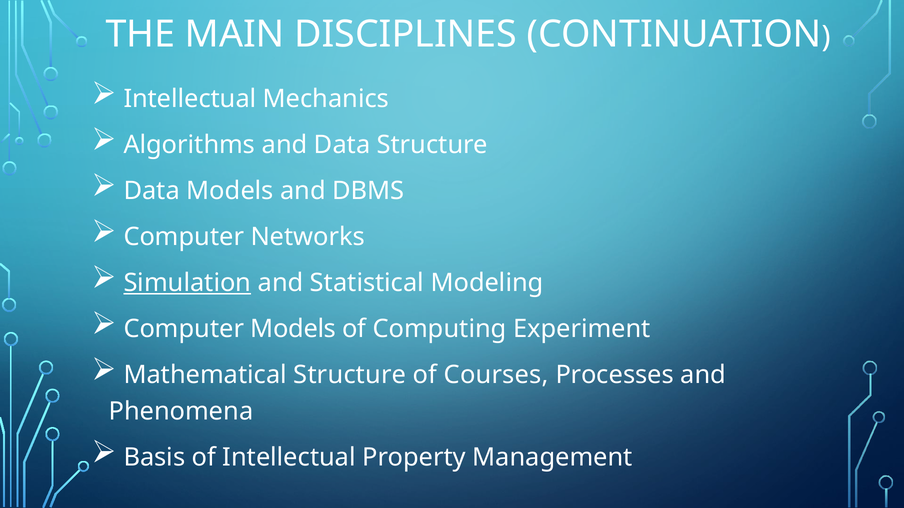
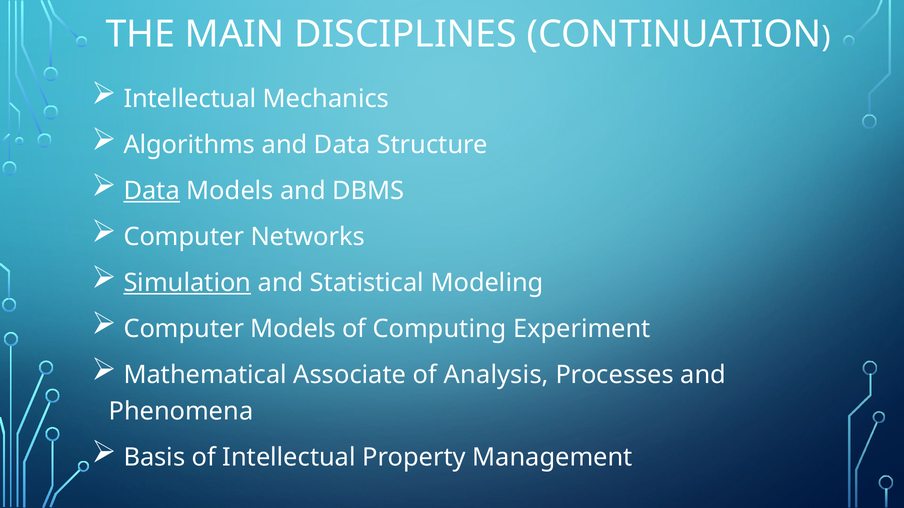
Data at (152, 191) underline: none -> present
Mathematical Structure: Structure -> Associate
Courses: Courses -> Analysis
